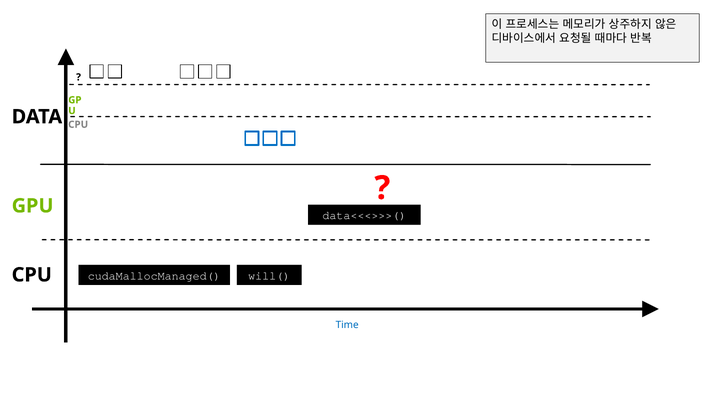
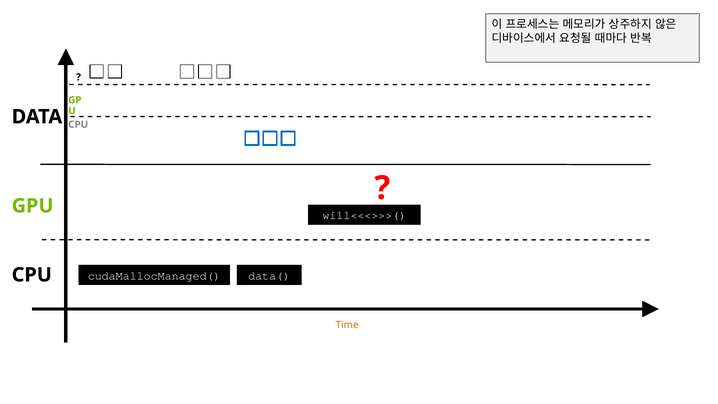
data<<<>>>(: data<<<>>>( -> will<<<>>>(
will(: will( -> data(
Time colour: blue -> orange
